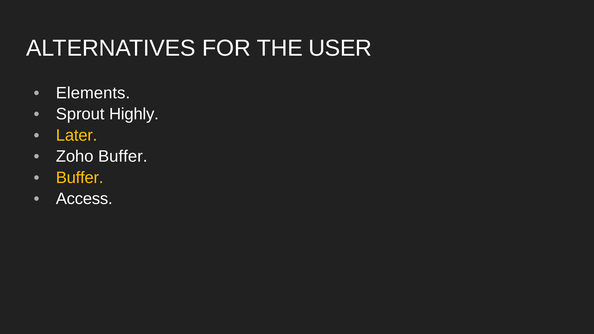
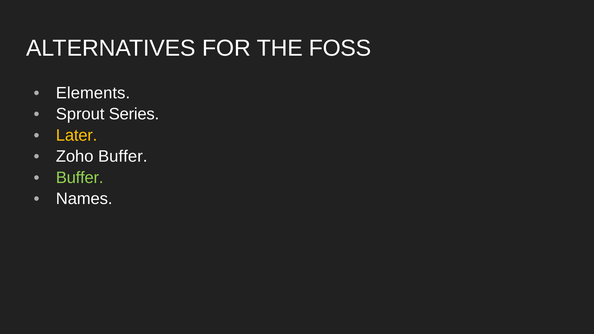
USER: USER -> FOSS
Highly: Highly -> Series
Buffer at (80, 178) colour: yellow -> light green
Access: Access -> Names
